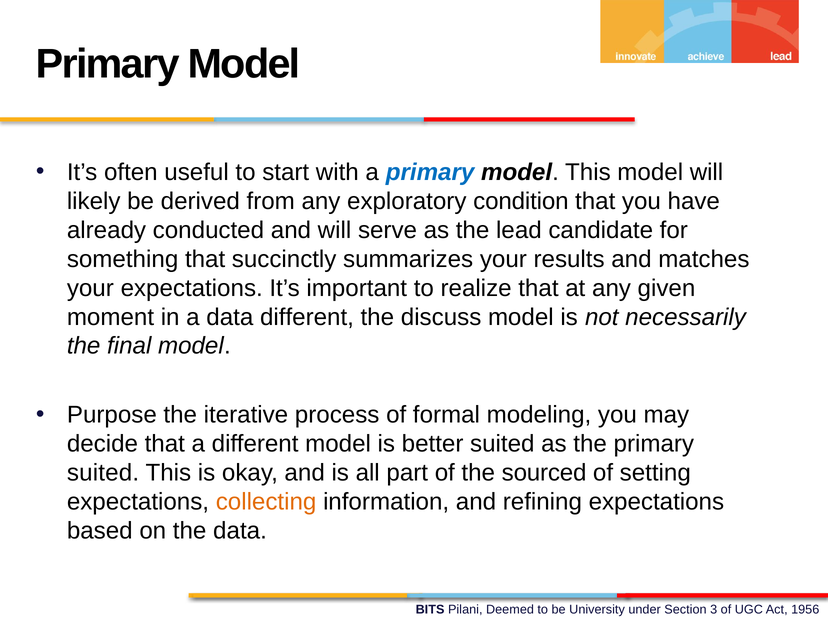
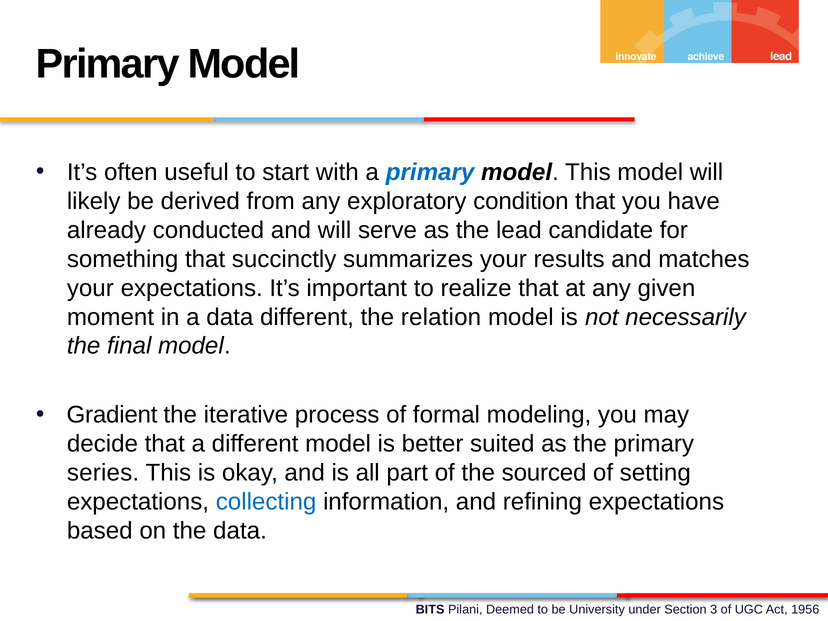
discuss: discuss -> relation
Purpose: Purpose -> Gradient
suited at (103, 473): suited -> series
collecting colour: orange -> blue
